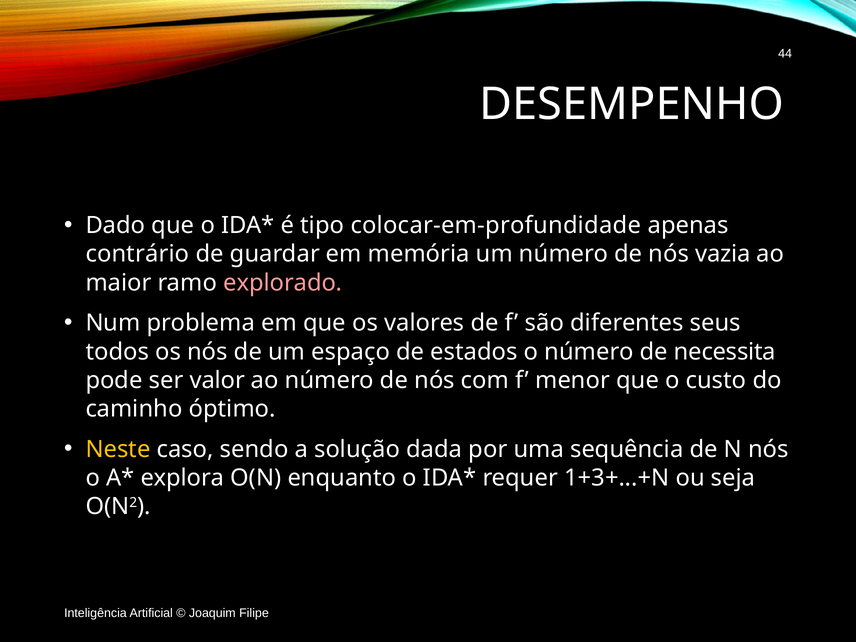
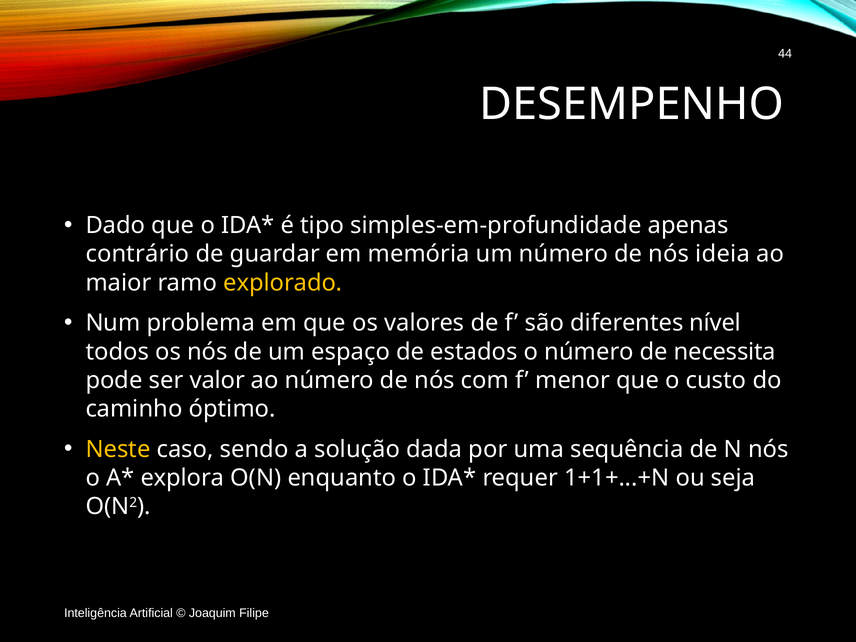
colocar-em-profundidade: colocar-em-profundidade -> simples-em-profundidade
vazia: vazia -> ideia
explorado colour: pink -> yellow
seus: seus -> nível
1+3+...+N: 1+3+...+N -> 1+1+...+N
